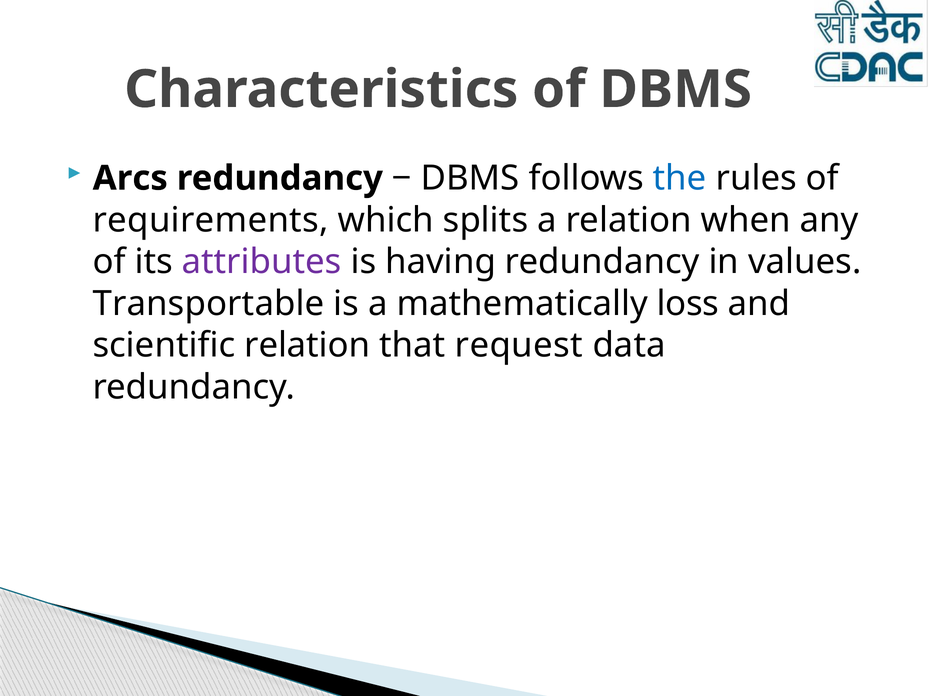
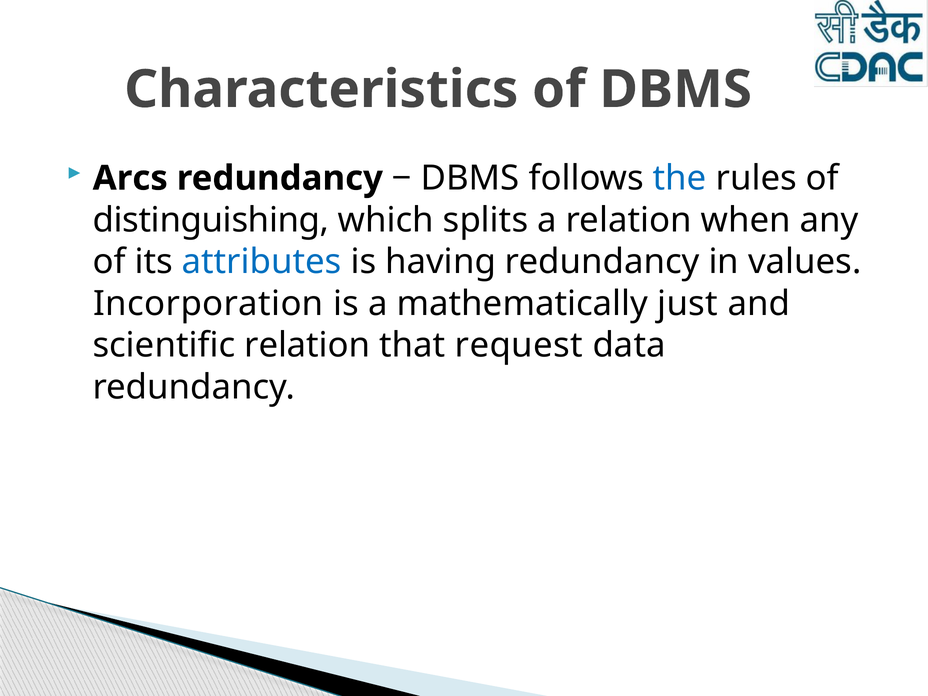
requirements: requirements -> distinguishing
attributes colour: purple -> blue
Transportable: Transportable -> Incorporation
loss: loss -> just
